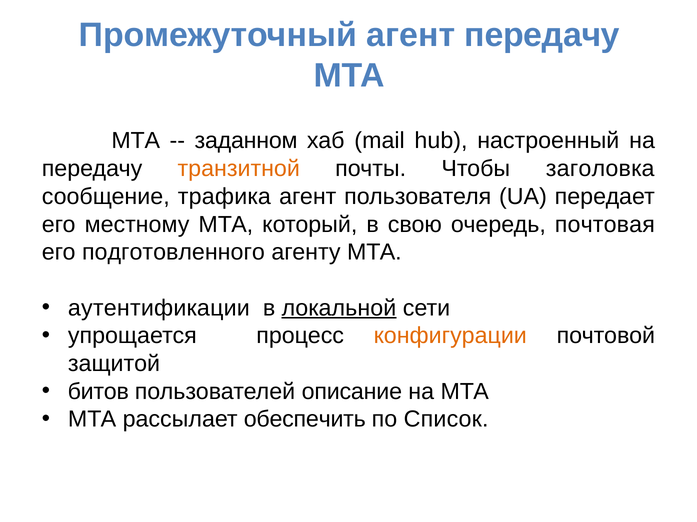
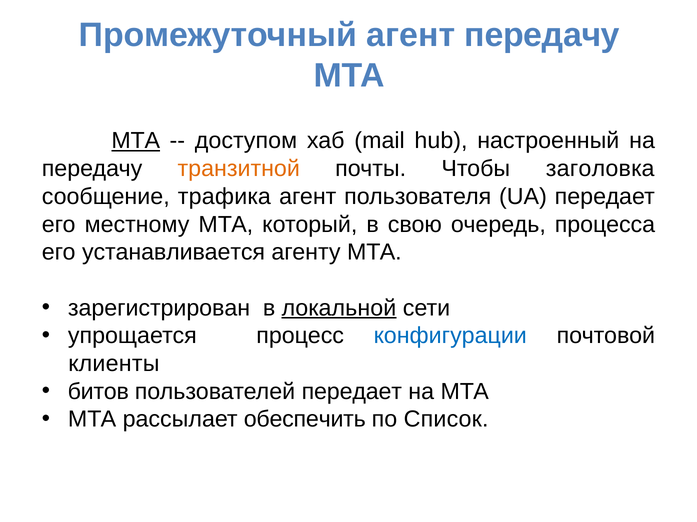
МТА at (136, 141) underline: none -> present
заданном: заданном -> доступом
почтовая: почтовая -> процесса
подготовленного: подготовленного -> устанавливается
аутентификации: аутентификации -> зарегистрирован
конфигурации colour: orange -> blue
защитой: защитой -> клиенты
пользователей описание: описание -> передает
